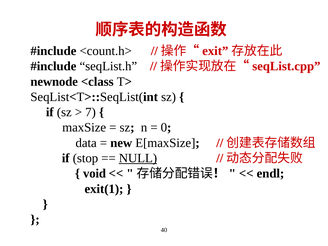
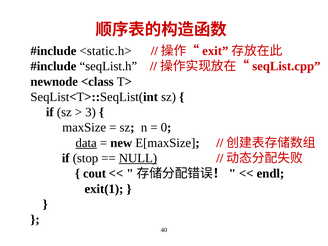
<count.h>: <count.h> -> <static.h>
7: 7 -> 3
data underline: none -> present
void: void -> cout
